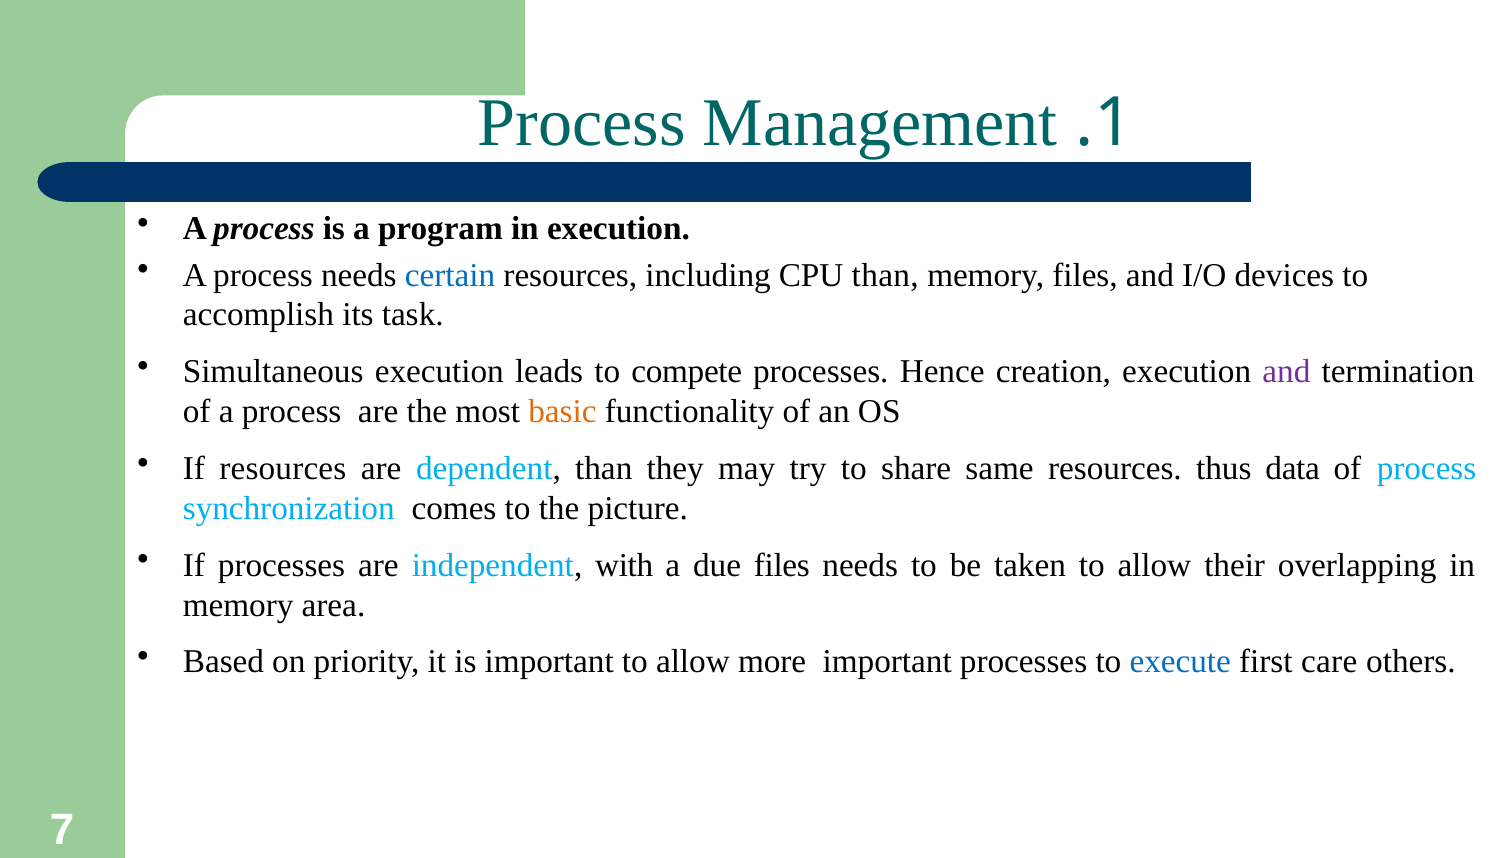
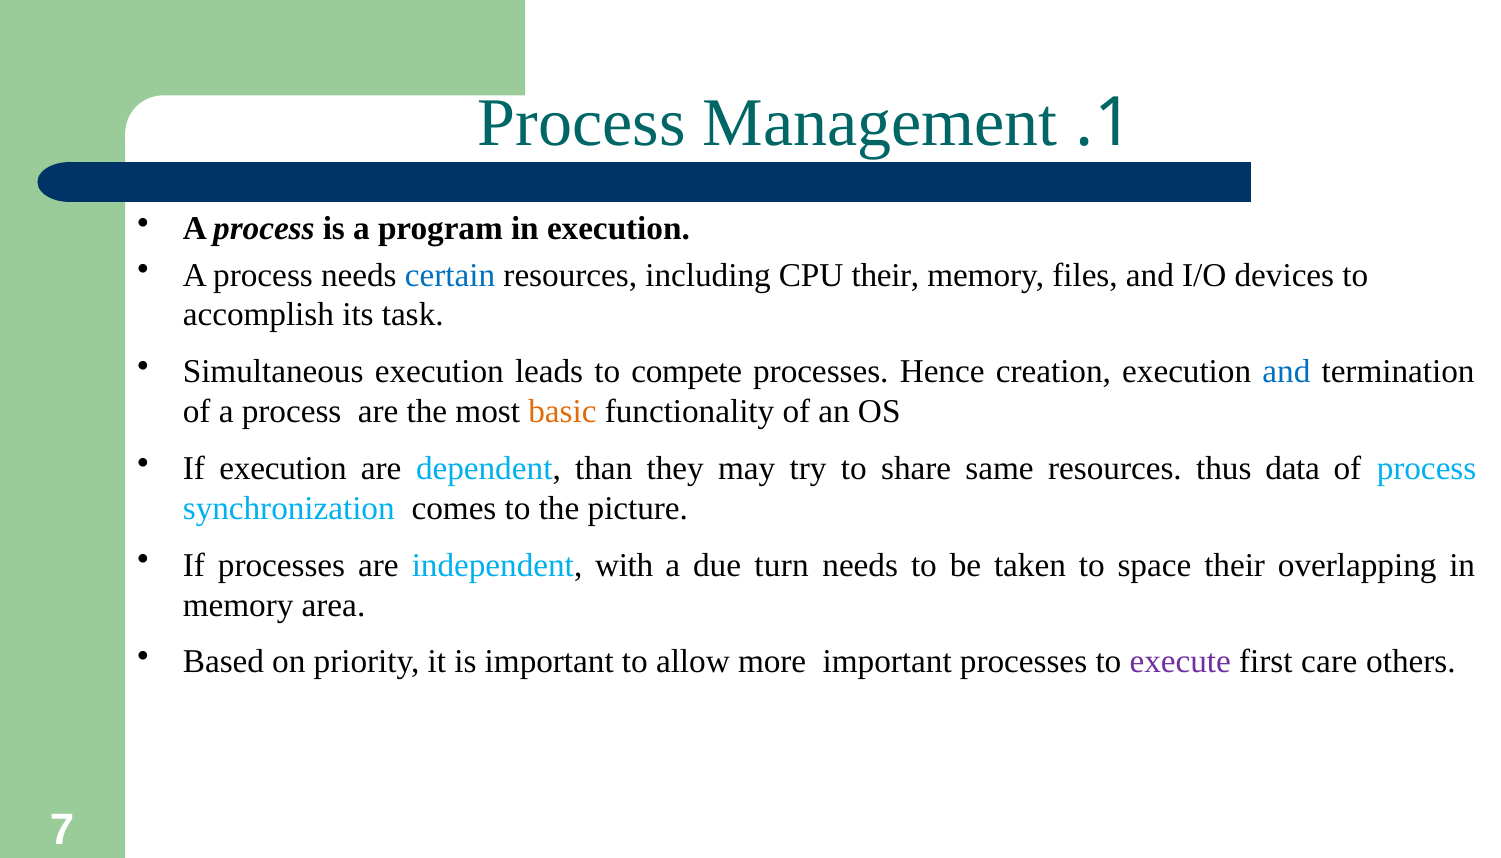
CPU than: than -> their
and at (1286, 372) colour: purple -> blue
If resources: resources -> execution
due files: files -> turn
taken to allow: allow -> space
execute colour: blue -> purple
